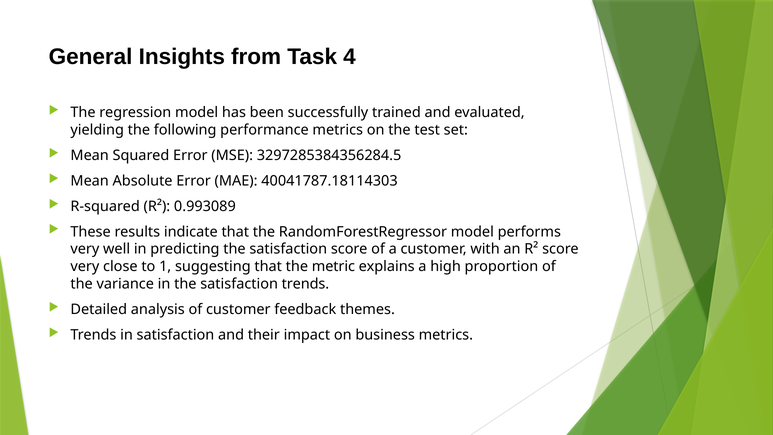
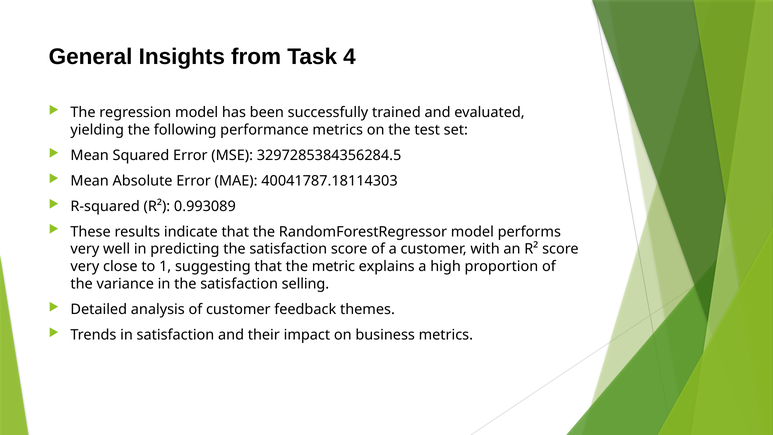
satisfaction trends: trends -> selling
